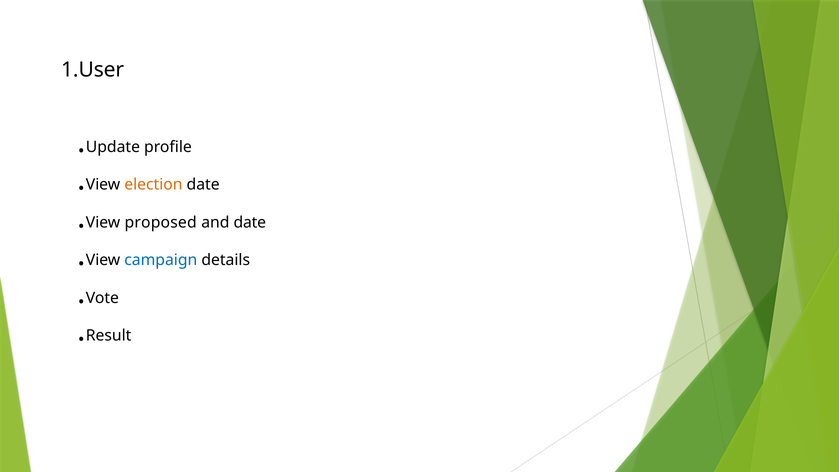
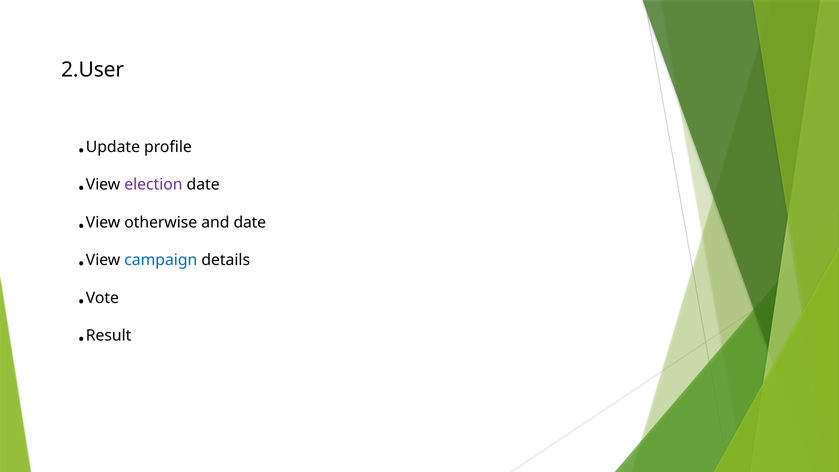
1.User: 1.User -> 2.User
election colour: orange -> purple
proposed: proposed -> otherwise
